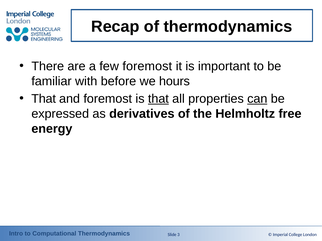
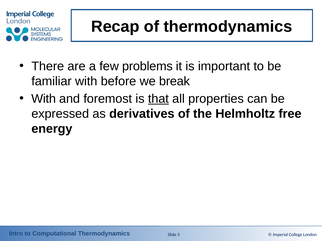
few foremost: foremost -> problems
hours: hours -> break
That at (44, 99): That -> With
can underline: present -> none
